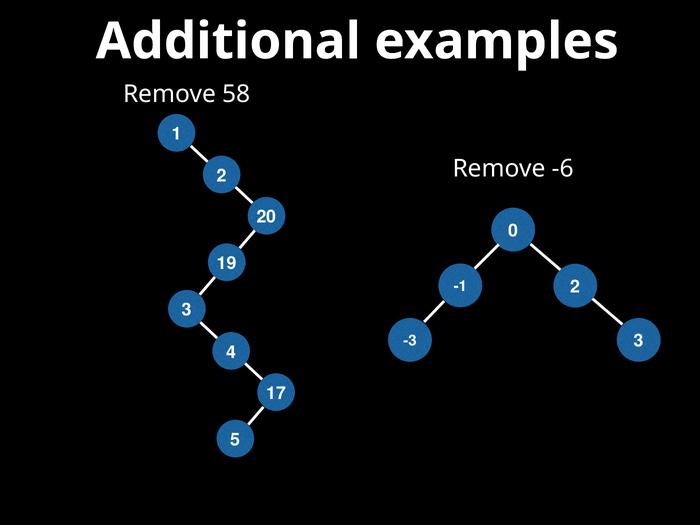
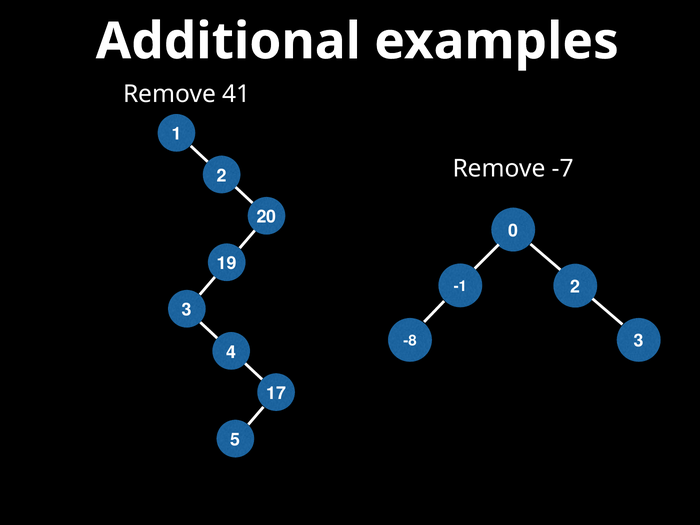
58: 58 -> 41
-6: -6 -> -7
-3: -3 -> -8
